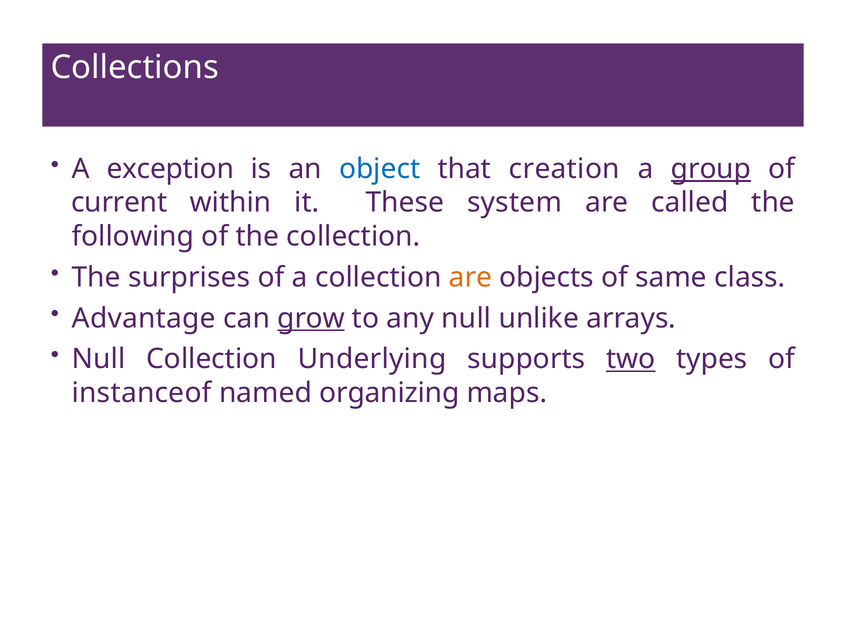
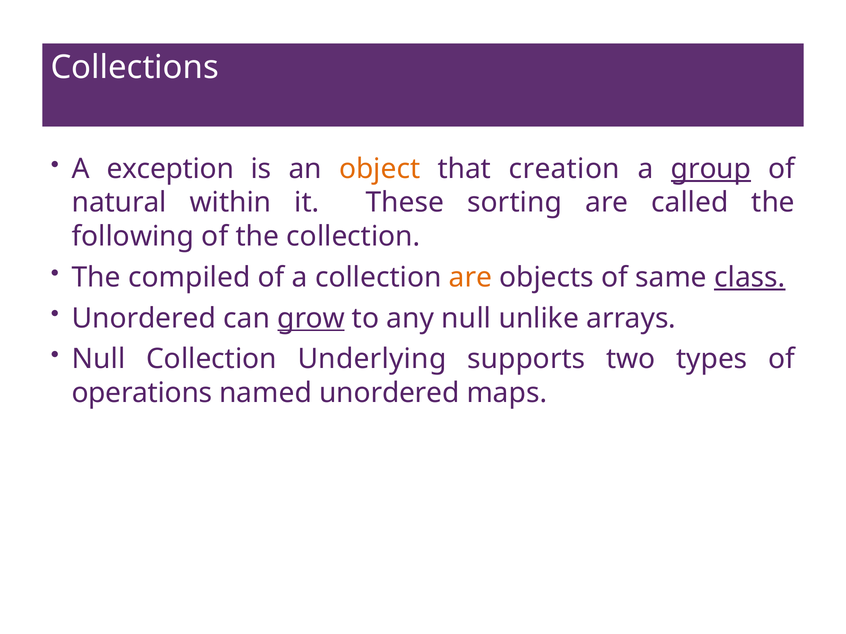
object colour: blue -> orange
current: current -> natural
system: system -> sorting
surprises: surprises -> compiled
class underline: none -> present
Advantage at (144, 318): Advantage -> Unordered
two underline: present -> none
instanceof: instanceof -> operations
named organizing: organizing -> unordered
